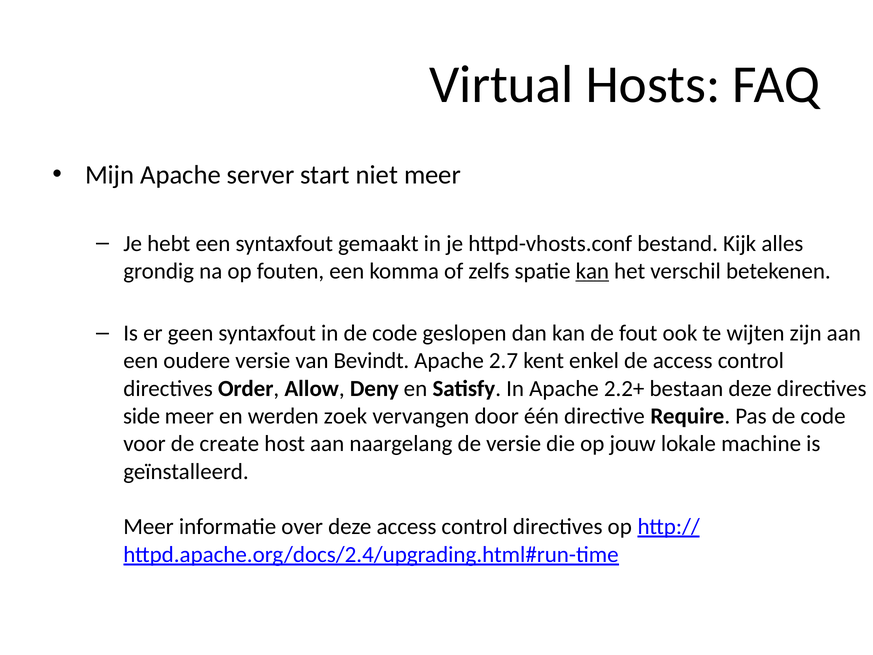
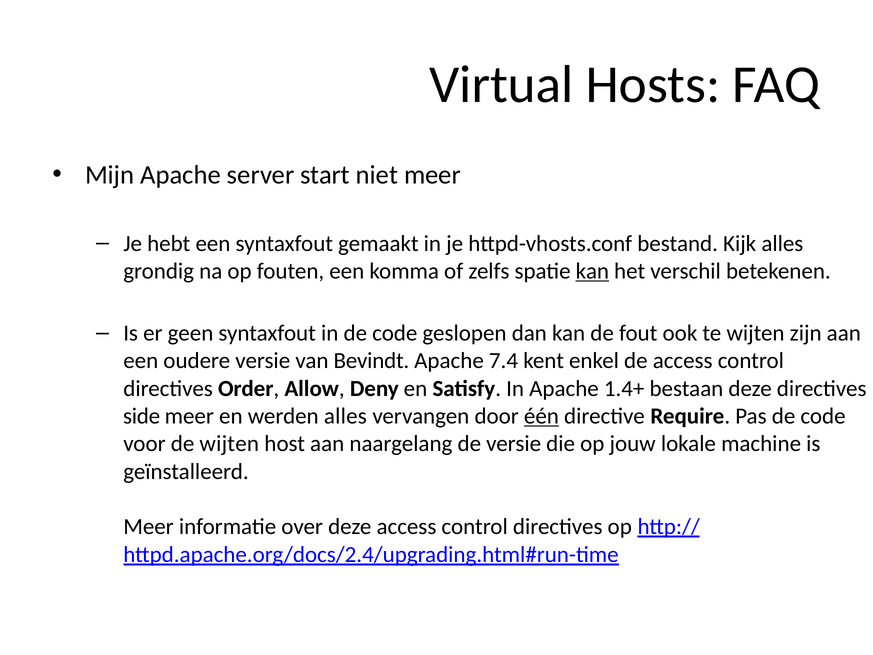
2.7: 2.7 -> 7.4
2.2+: 2.2+ -> 1.4+
werden zoek: zoek -> alles
één underline: none -> present
de create: create -> wijten
